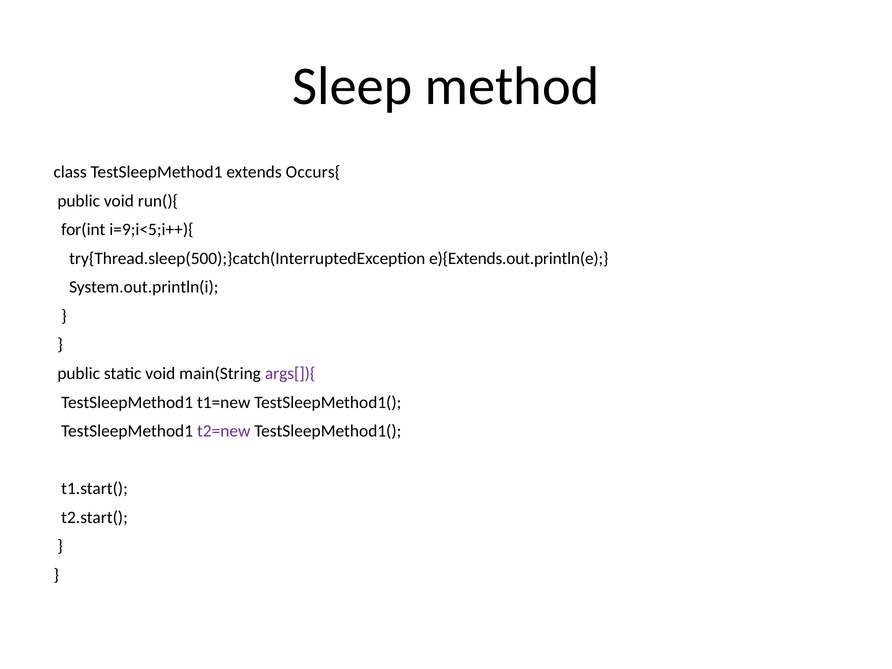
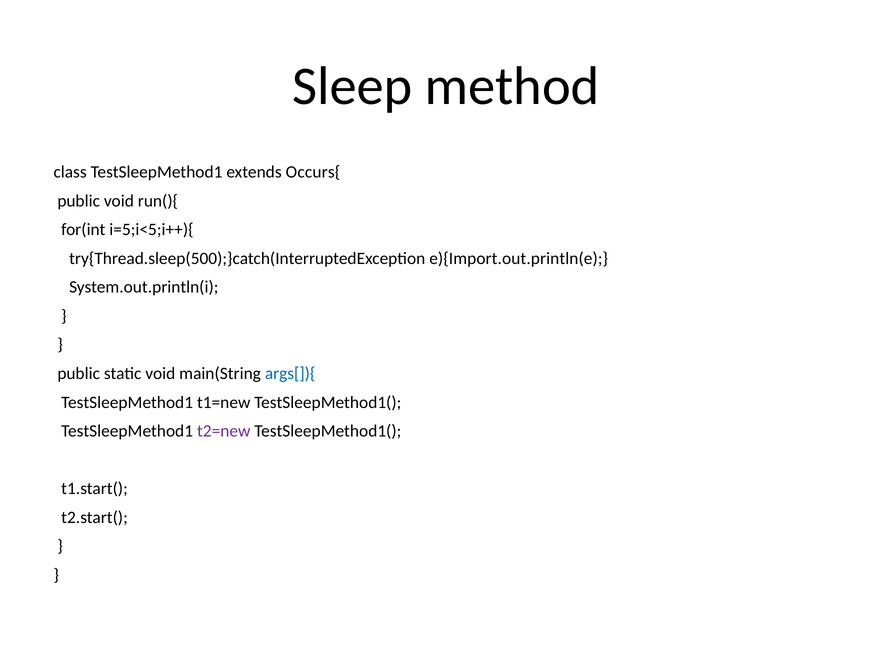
i=9;i<5;i++){: i=9;i<5;i++){ -> i=5;i<5;i++){
e){Extends.out.println(e: e){Extends.out.println(e -> e){Import.out.println(e
args[]){ colour: purple -> blue
